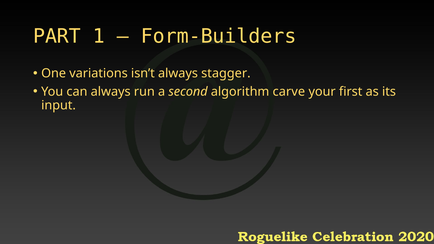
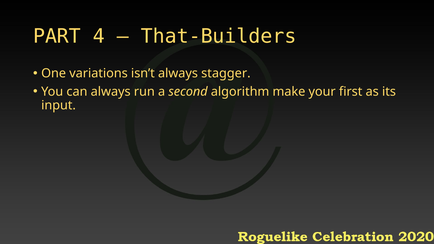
1: 1 -> 4
Form-Builders: Form-Builders -> That-Builders
carve: carve -> make
